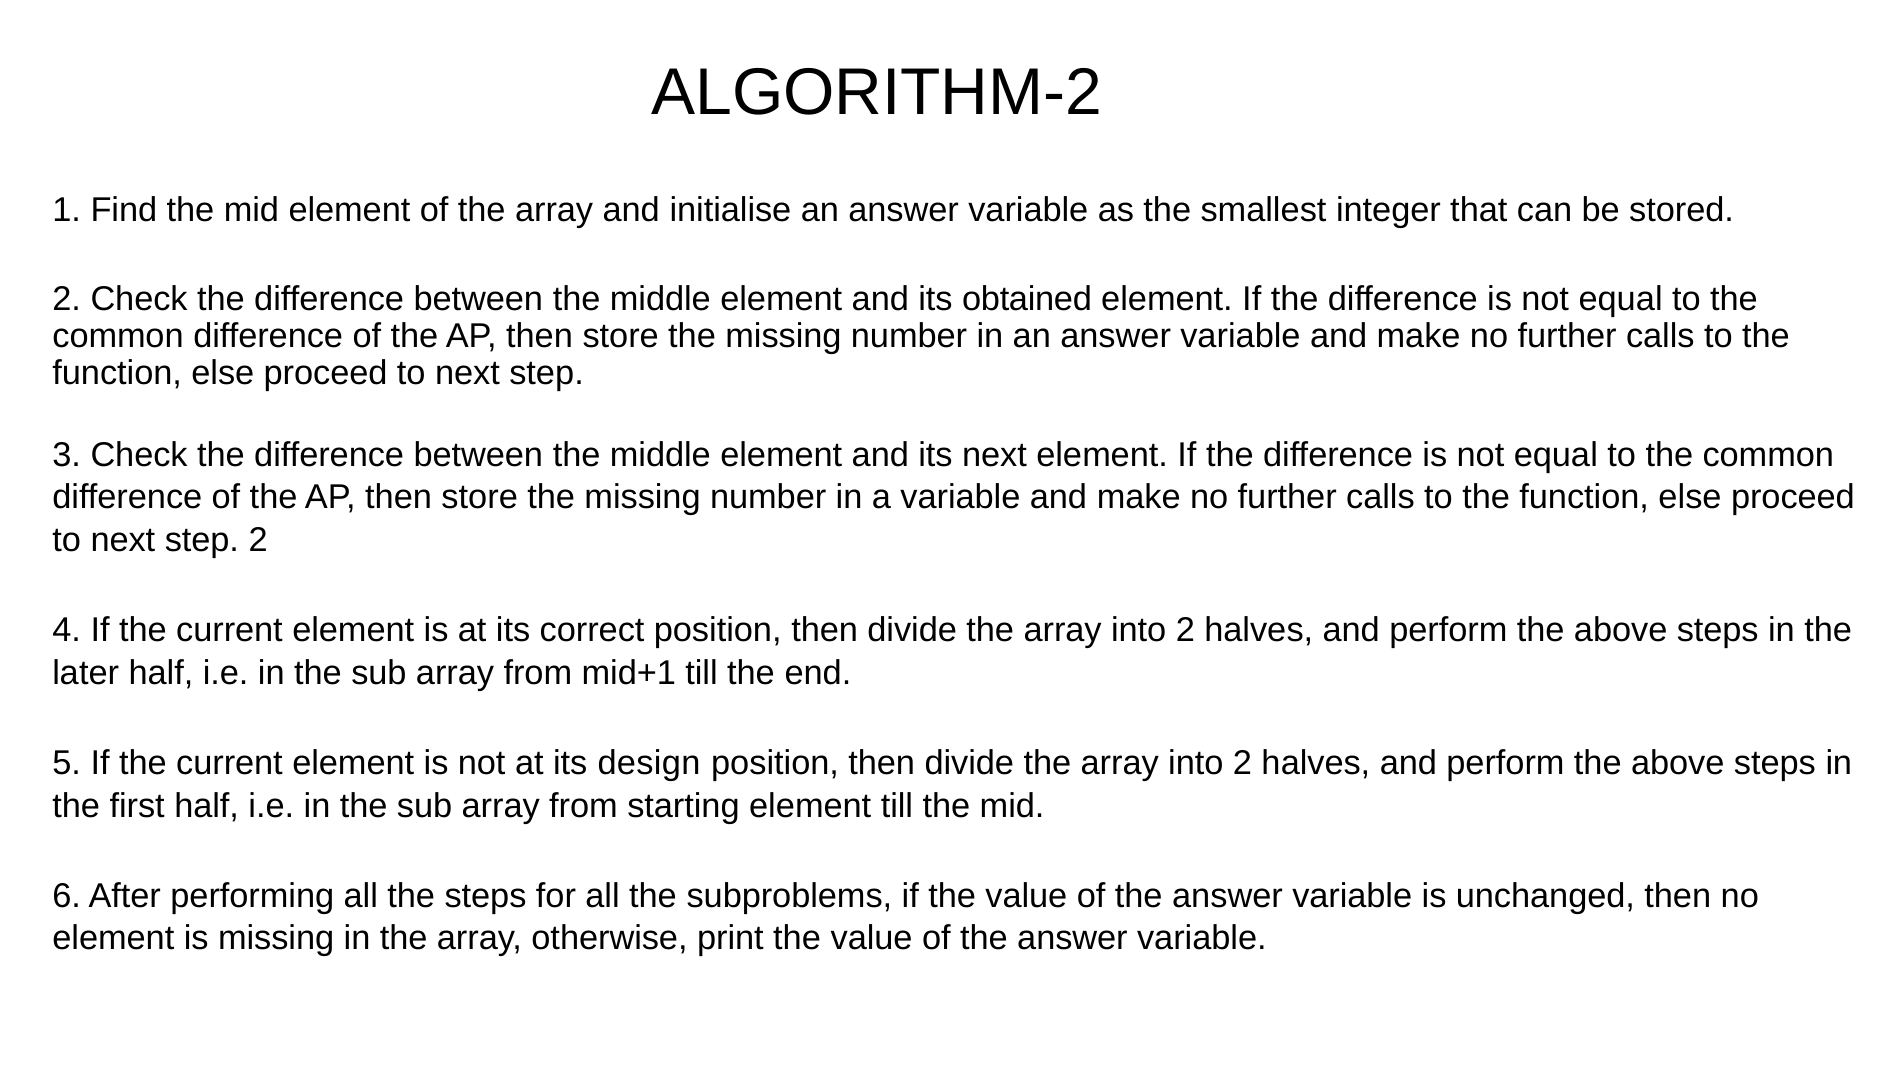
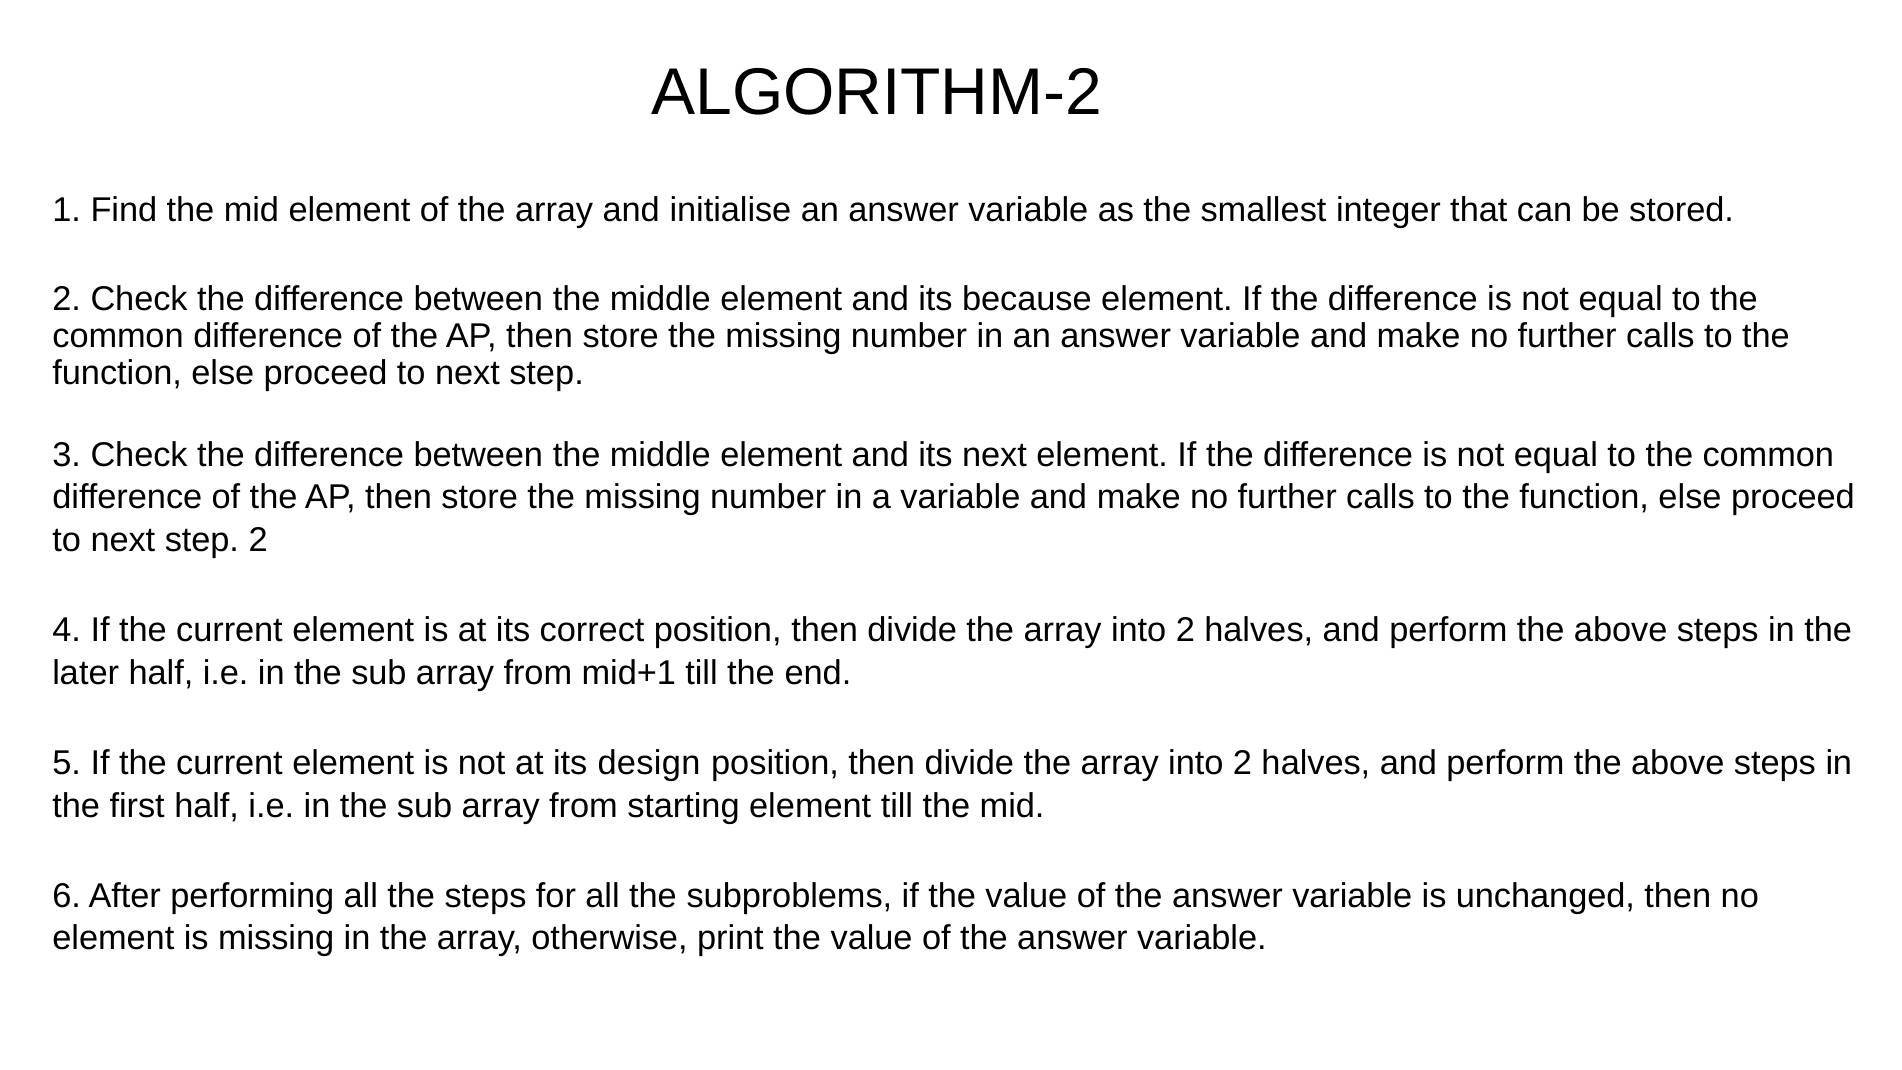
obtained: obtained -> because
